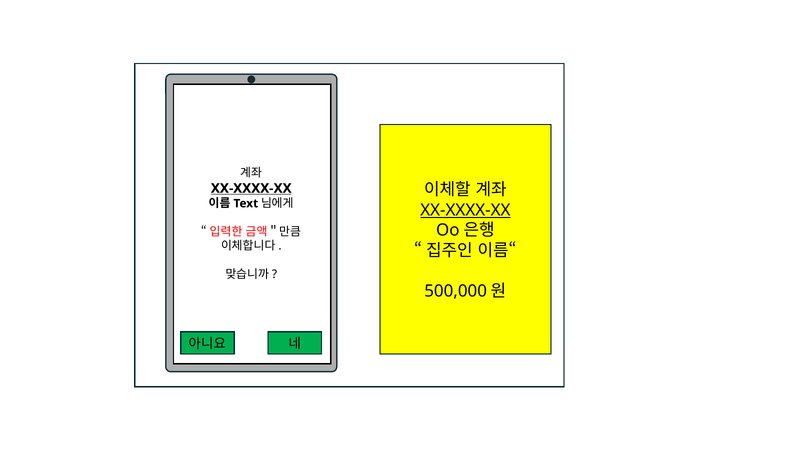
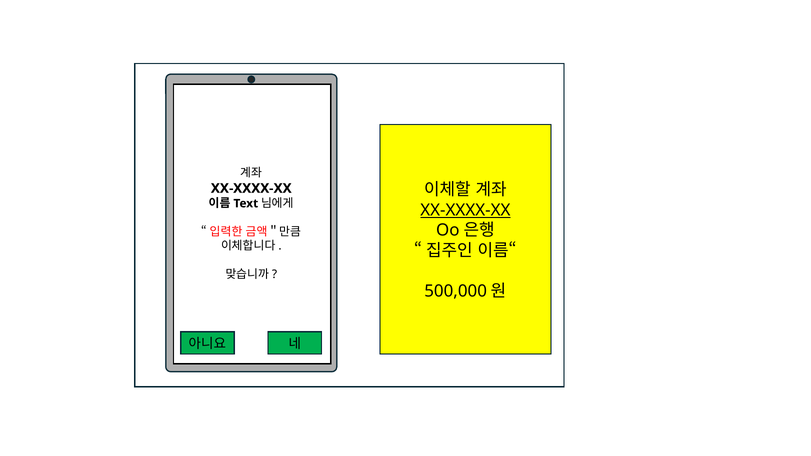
XX-XXXX-XX at (251, 188) underline: present -> none
